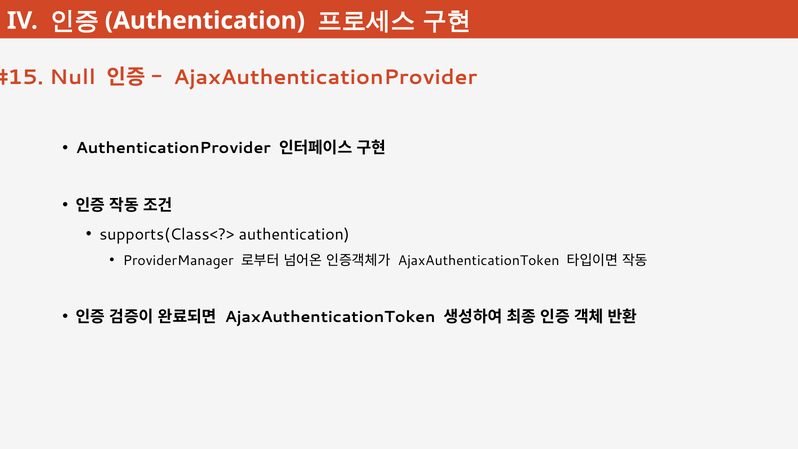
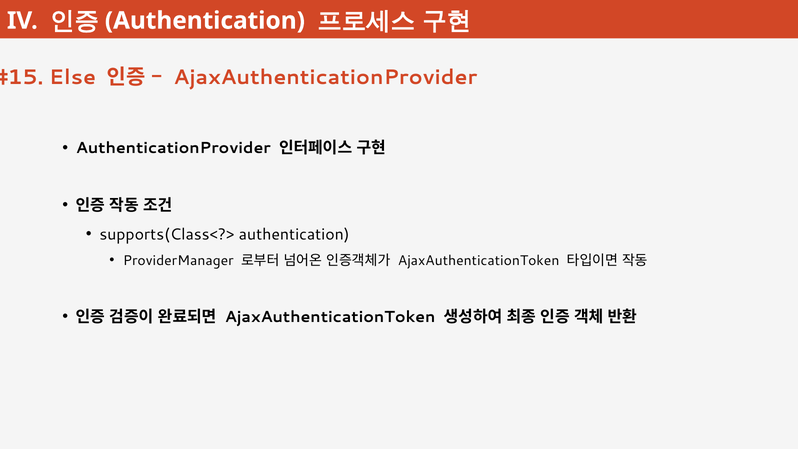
Null: Null -> Else
